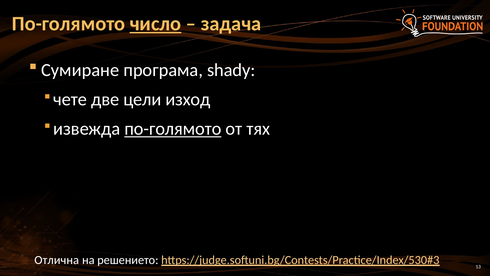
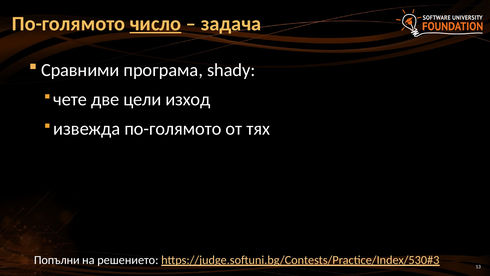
Сумиране: Сумиране -> Сравними
по-голямото at (173, 129) underline: present -> none
Отлична: Отлична -> Попълни
